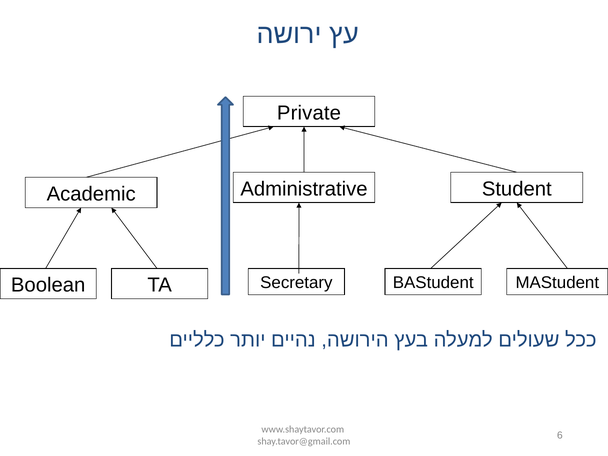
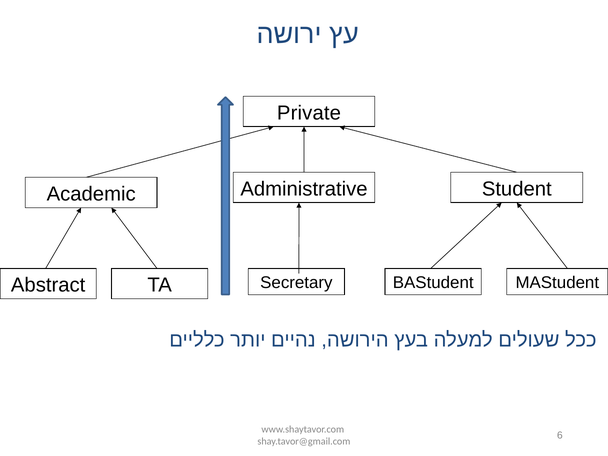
Boolean: Boolean -> Abstract
